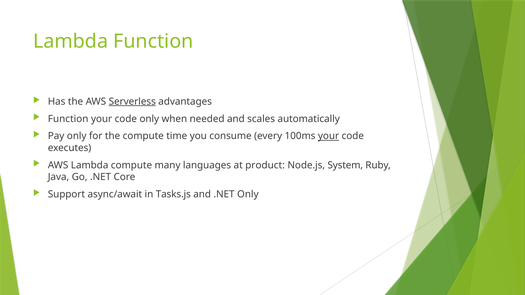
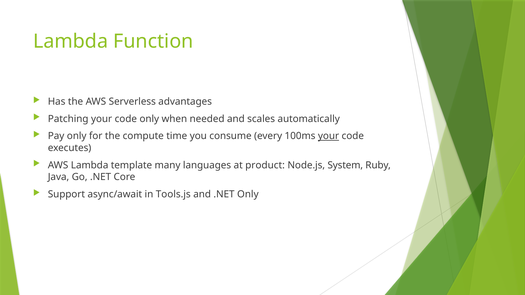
Serverless underline: present -> none
Function at (68, 119): Function -> Patching
Lambda compute: compute -> template
Tasks.js: Tasks.js -> Tools.js
